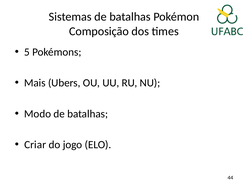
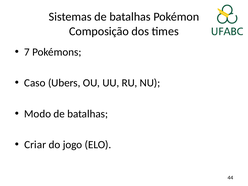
5: 5 -> 7
Mais: Mais -> Caso
